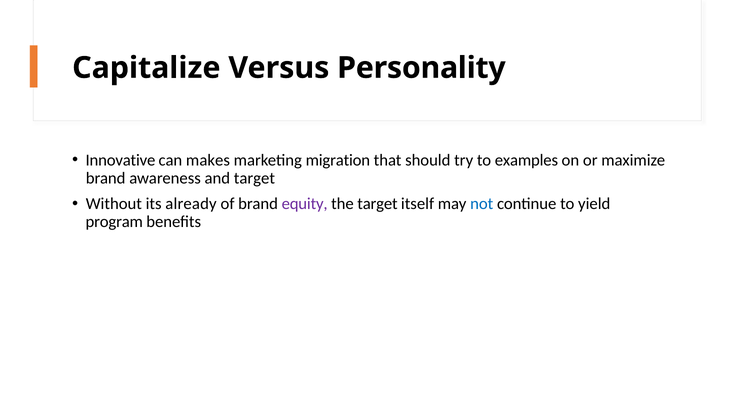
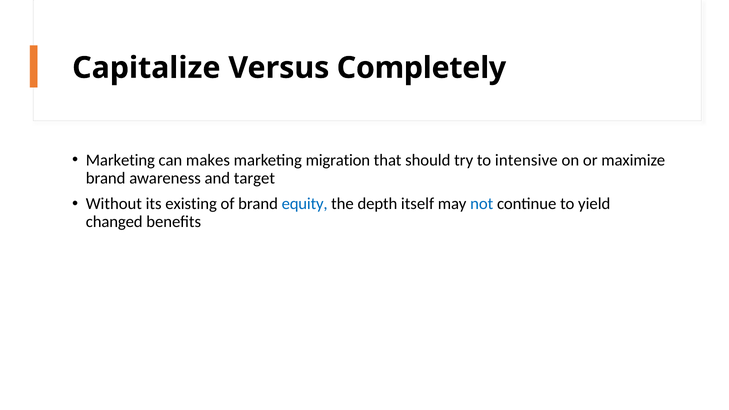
Personality: Personality -> Completely
Innovative at (120, 160): Innovative -> Marketing
examples: examples -> intensive
already: already -> existing
equity colour: purple -> blue
the target: target -> depth
program: program -> changed
